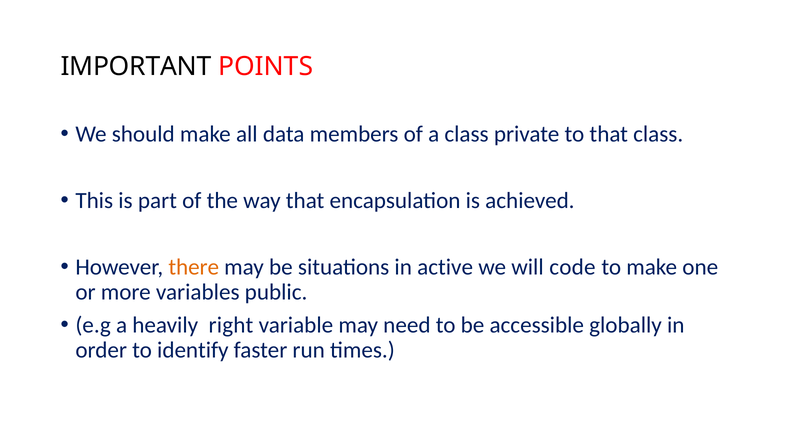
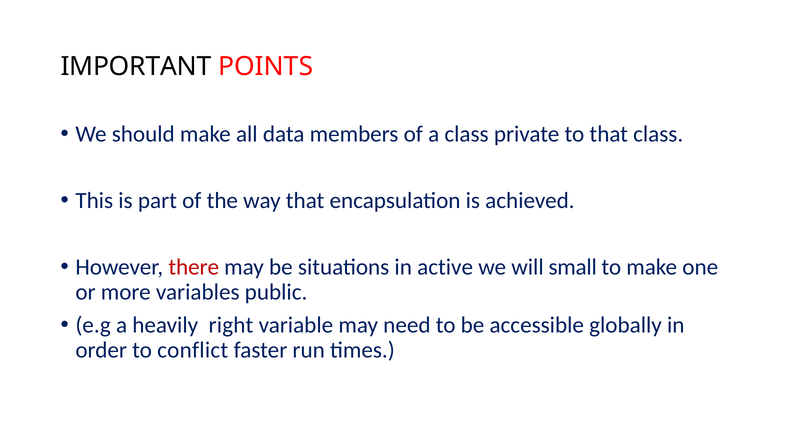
there colour: orange -> red
code: code -> small
identify: identify -> conflict
